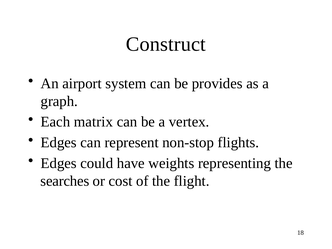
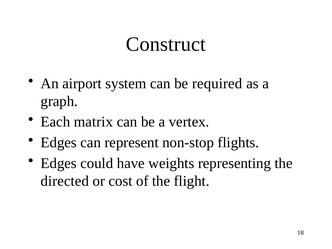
provides: provides -> required
searches: searches -> directed
